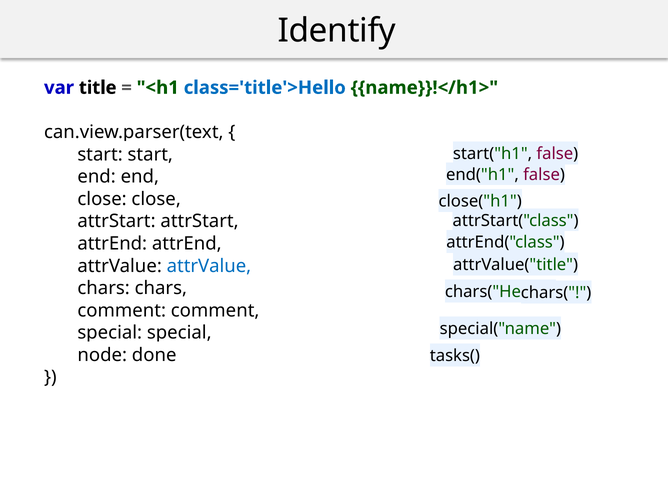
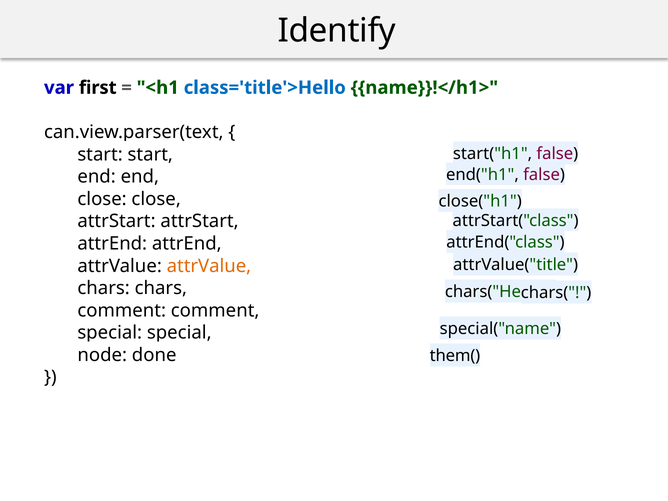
title: title -> first
attrValue at (209, 266) colour: blue -> orange
tasks(: tasks( -> them(
